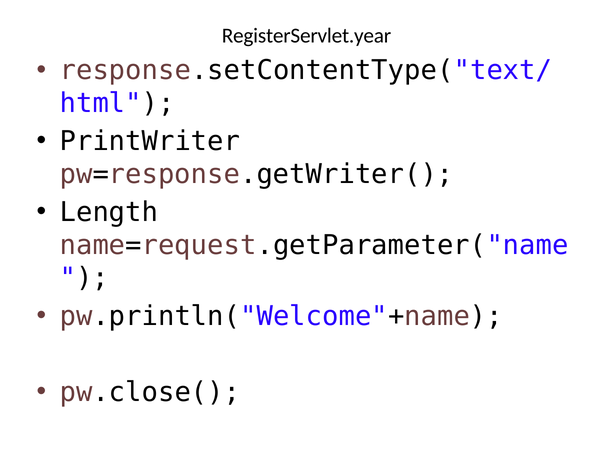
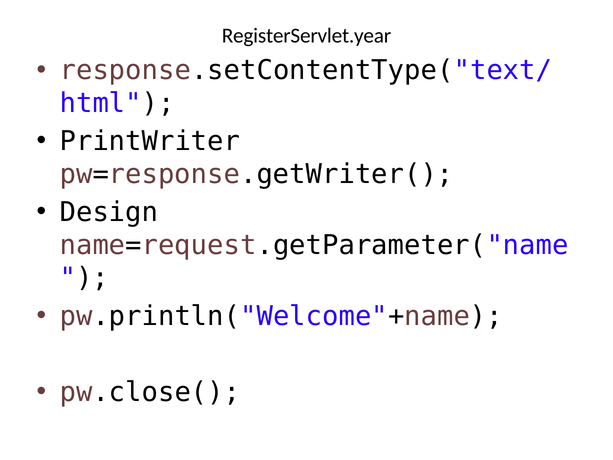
Length: Length -> Design
